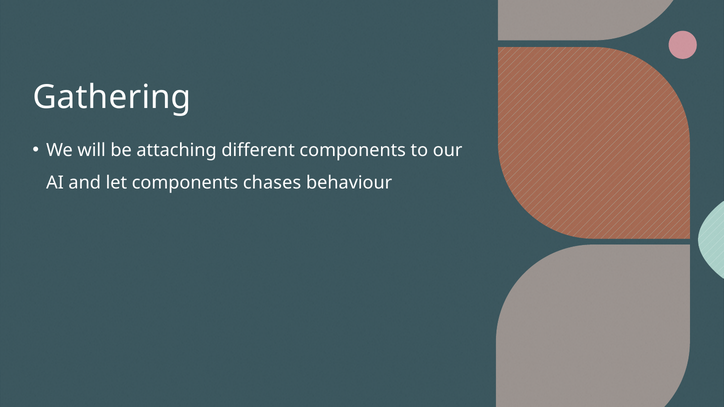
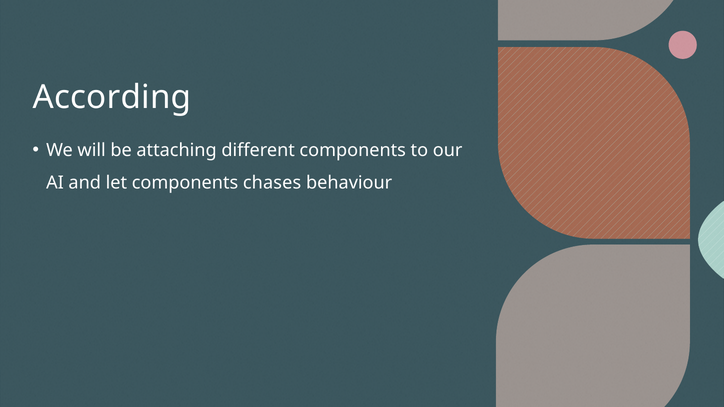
Gathering: Gathering -> According
